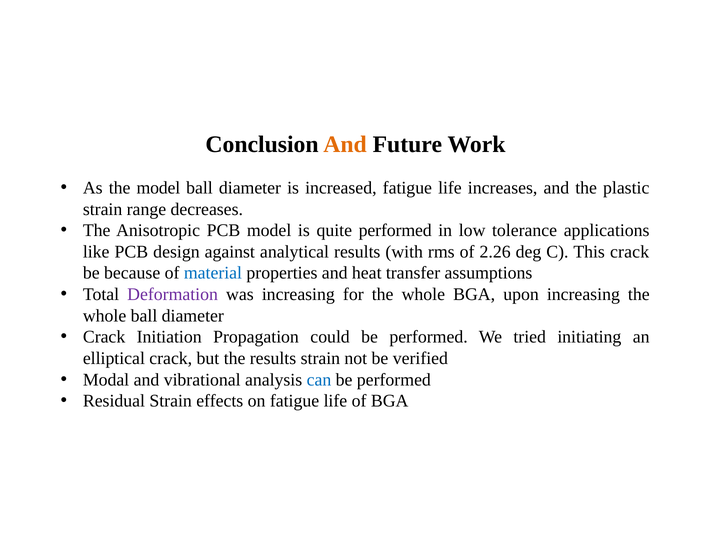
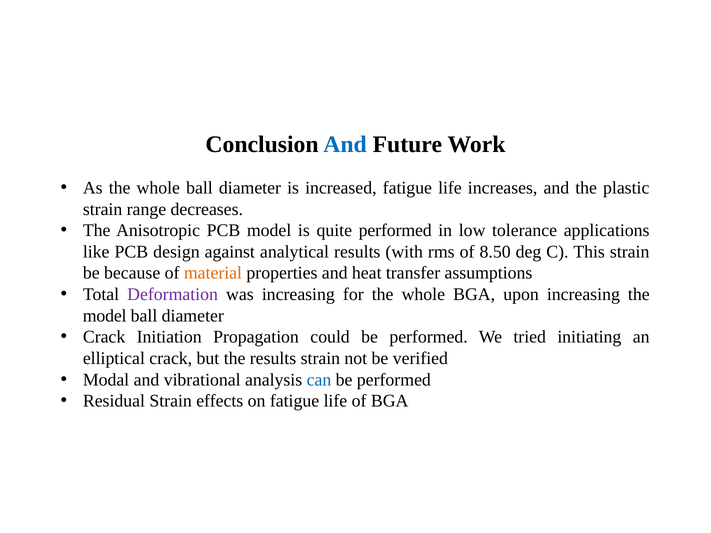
And at (345, 145) colour: orange -> blue
As the model: model -> whole
2.26: 2.26 -> 8.50
This crack: crack -> strain
material colour: blue -> orange
whole at (105, 316): whole -> model
